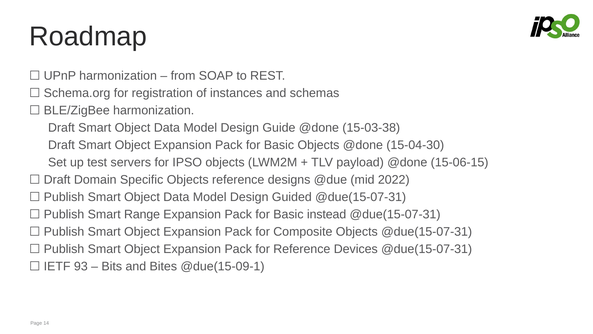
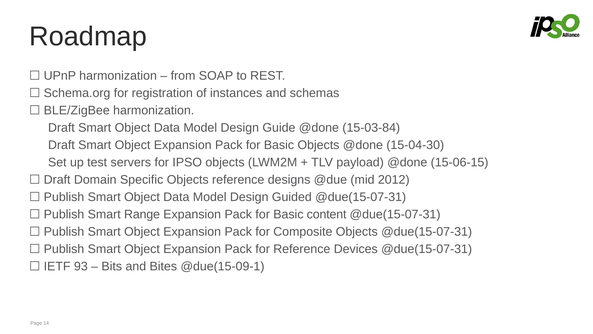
15-03-38: 15-03-38 -> 15-03-84
2022: 2022 -> 2012
instead: instead -> content
